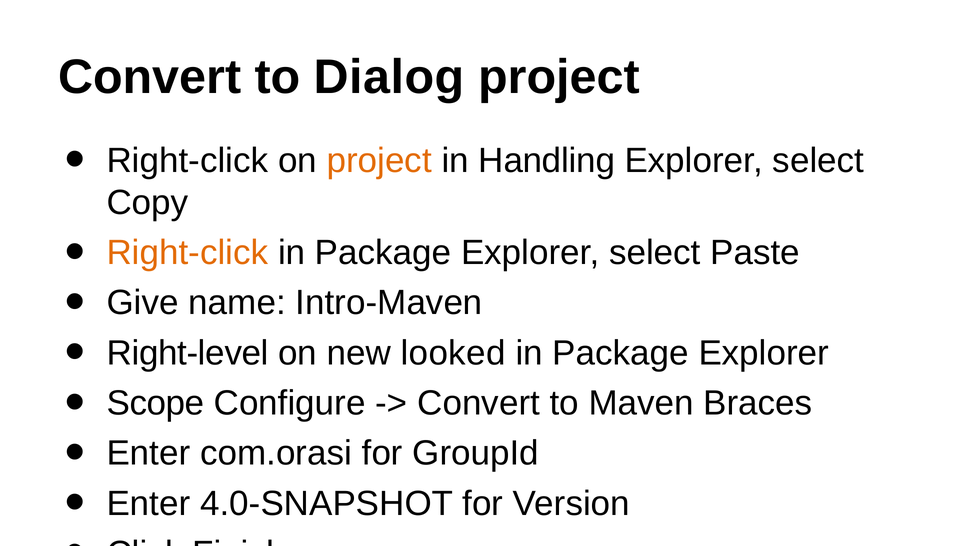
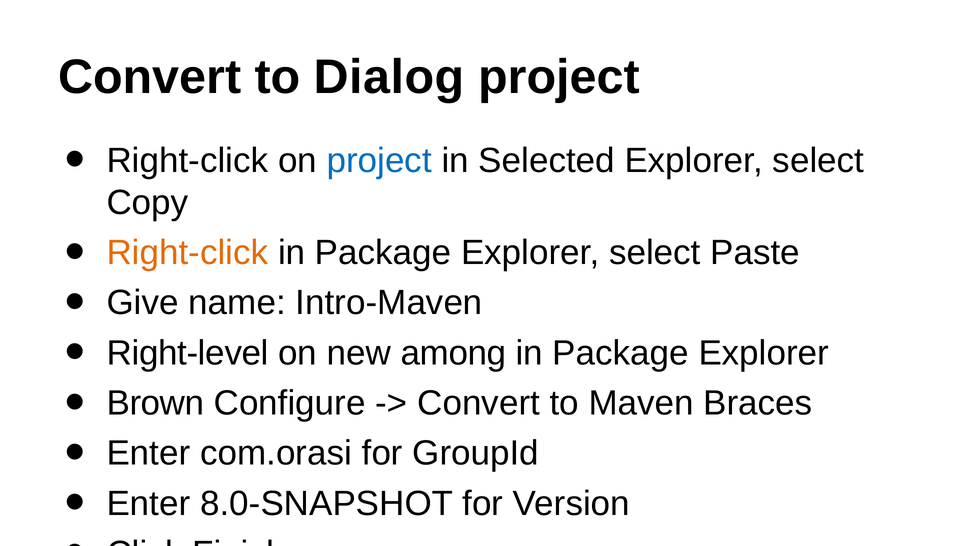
project at (379, 160) colour: orange -> blue
Handling: Handling -> Selected
looked: looked -> among
Scope: Scope -> Brown
4.0-SNAPSHOT: 4.0-SNAPSHOT -> 8.0-SNAPSHOT
